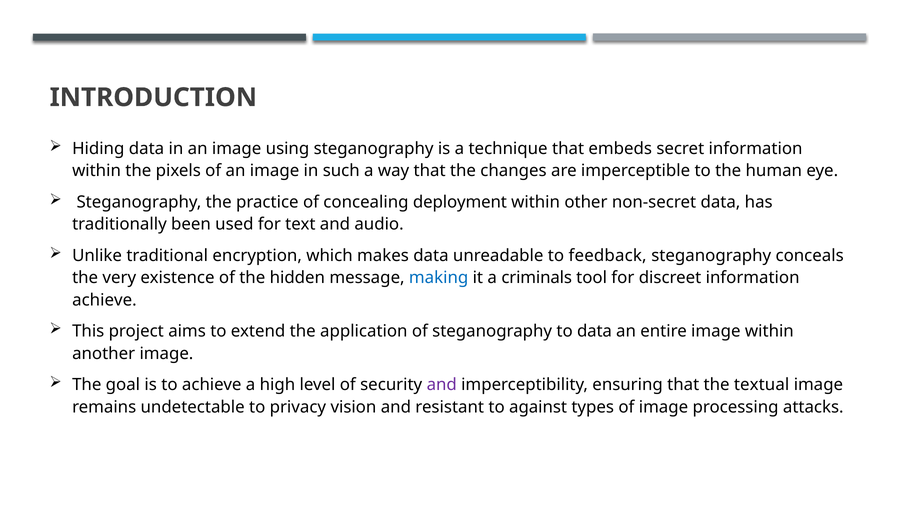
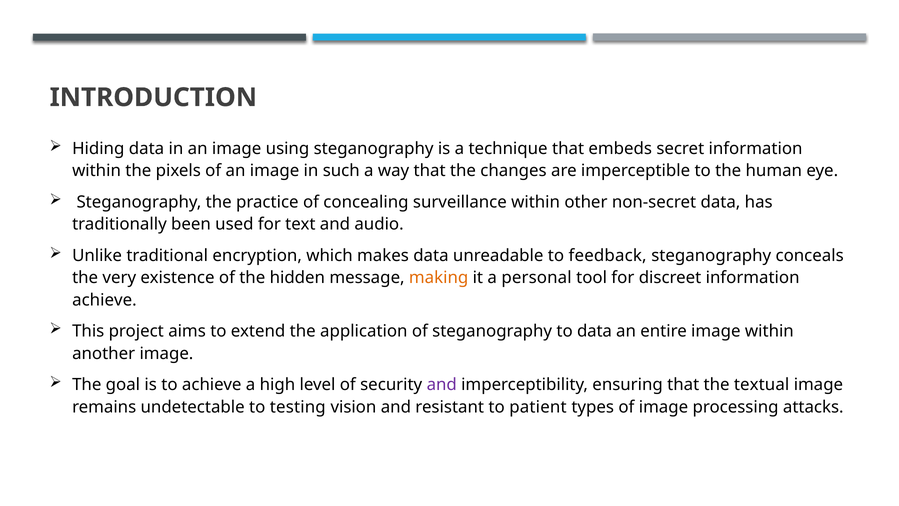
deployment: deployment -> surveillance
making colour: blue -> orange
criminals: criminals -> personal
privacy: privacy -> testing
against: against -> patient
